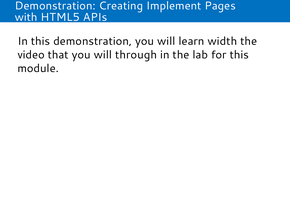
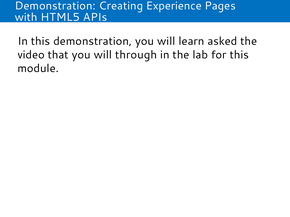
Implement: Implement -> Experience
width: width -> asked
